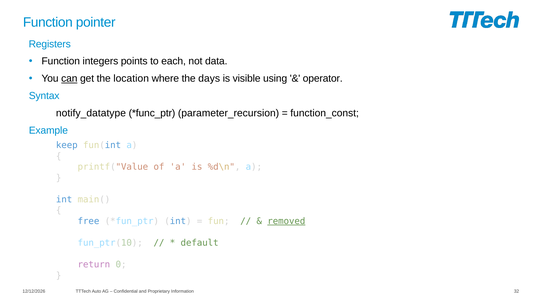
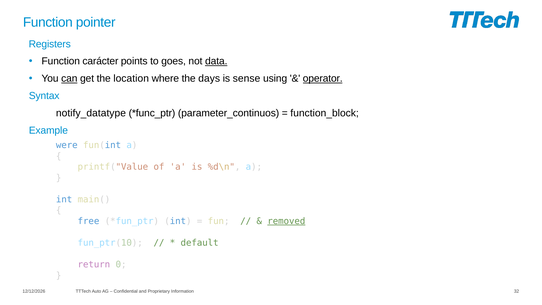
integers: integers -> carácter
each: each -> goes
data underline: none -> present
visible: visible -> sense
operator underline: none -> present
parameter_recursion: parameter_recursion -> parameter_continuos
function_const: function_const -> function_block
keep: keep -> were
